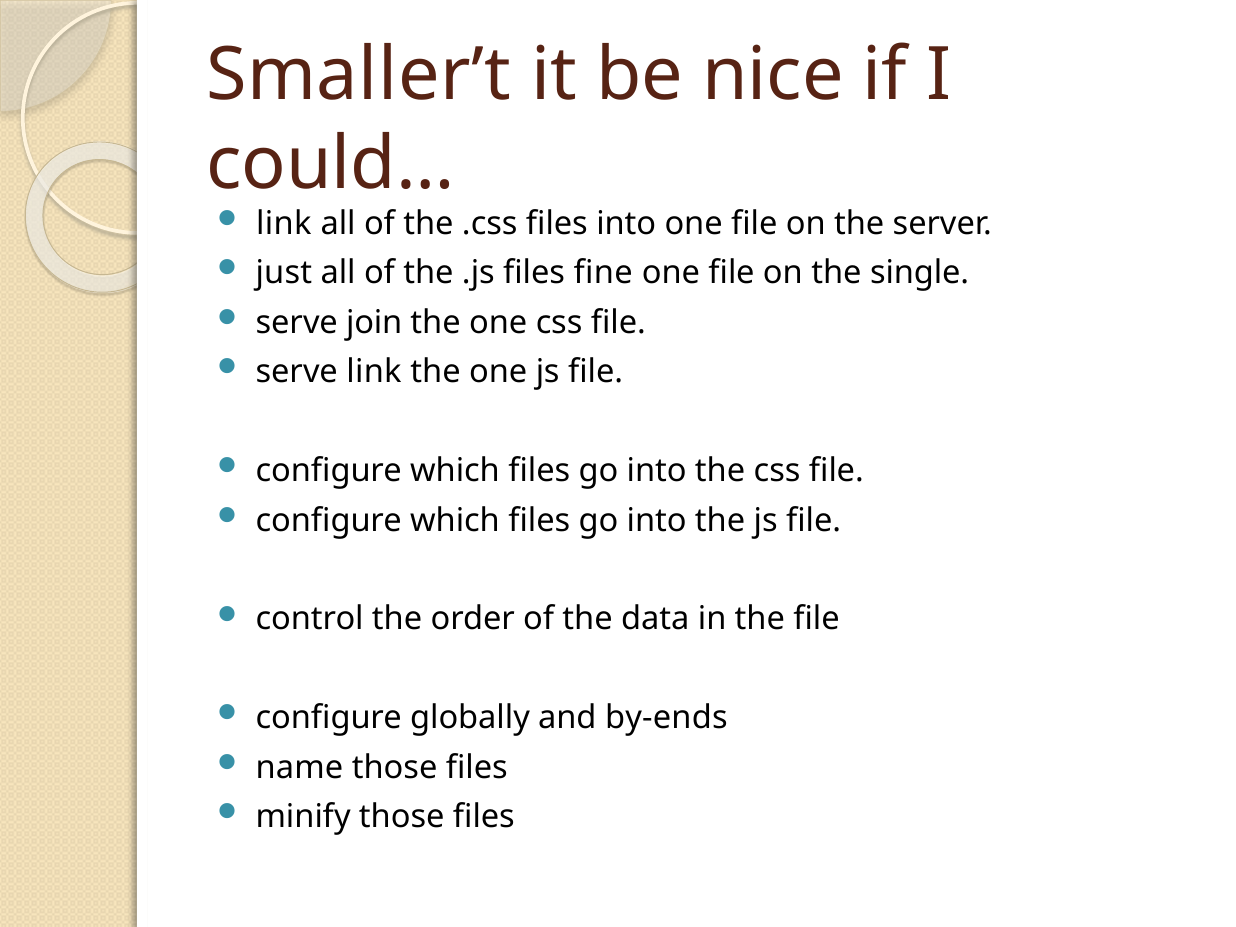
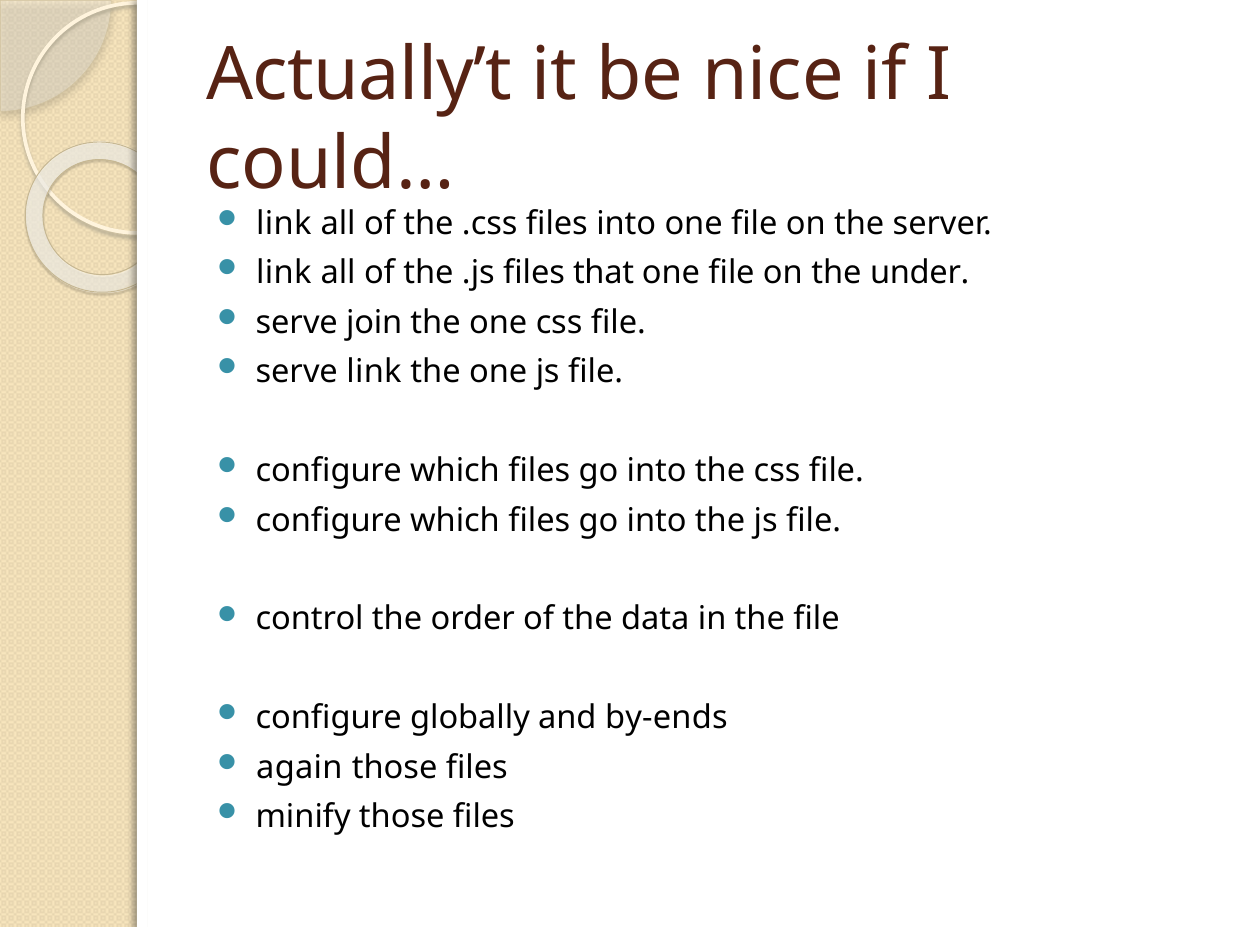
Smaller’t: Smaller’t -> Actually’t
just at (284, 273): just -> link
fine: fine -> that
single: single -> under
name: name -> again
